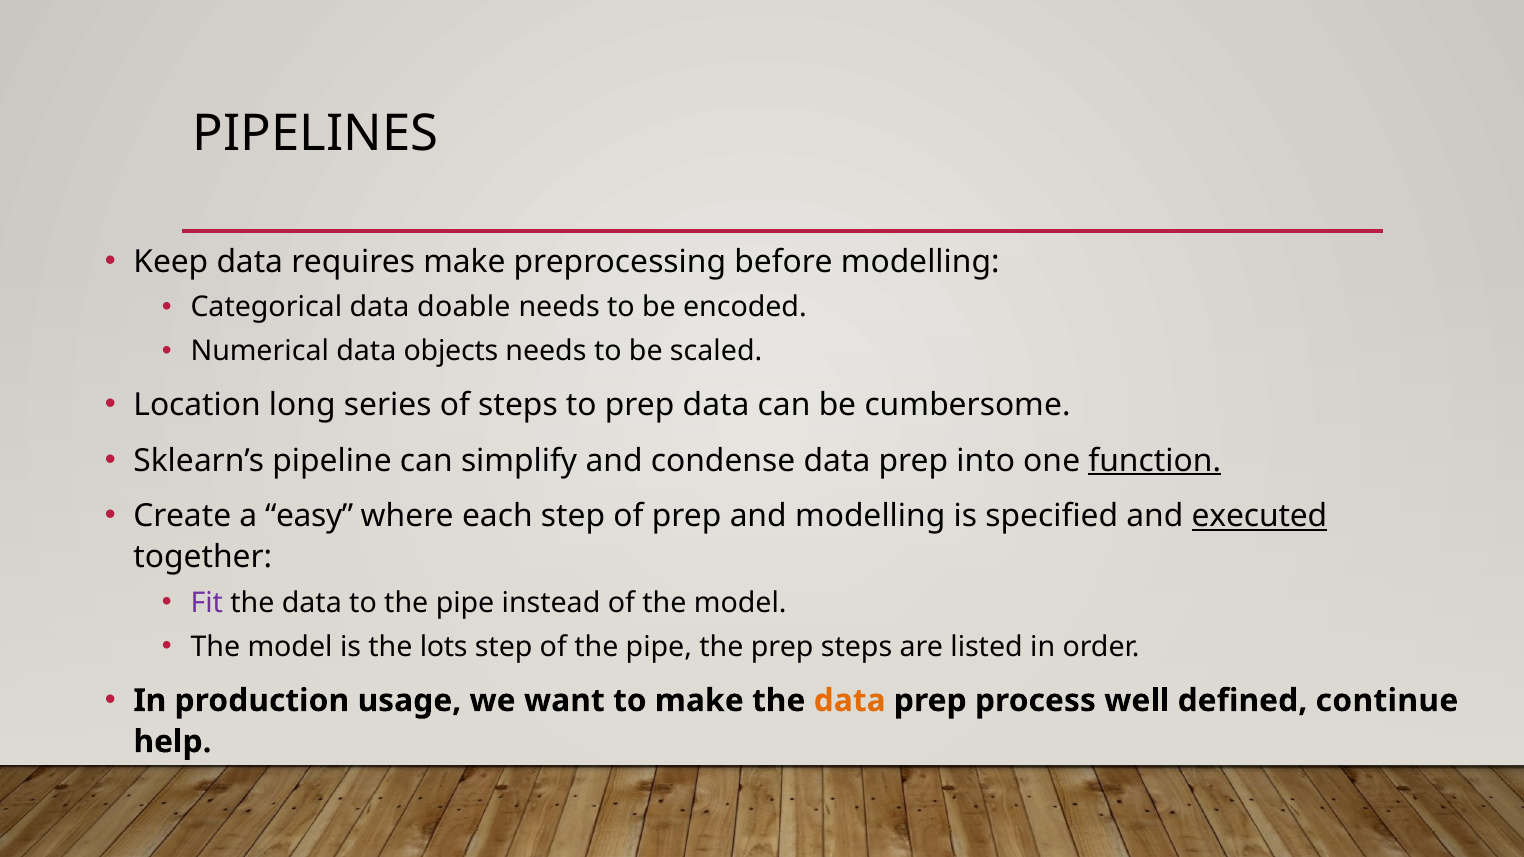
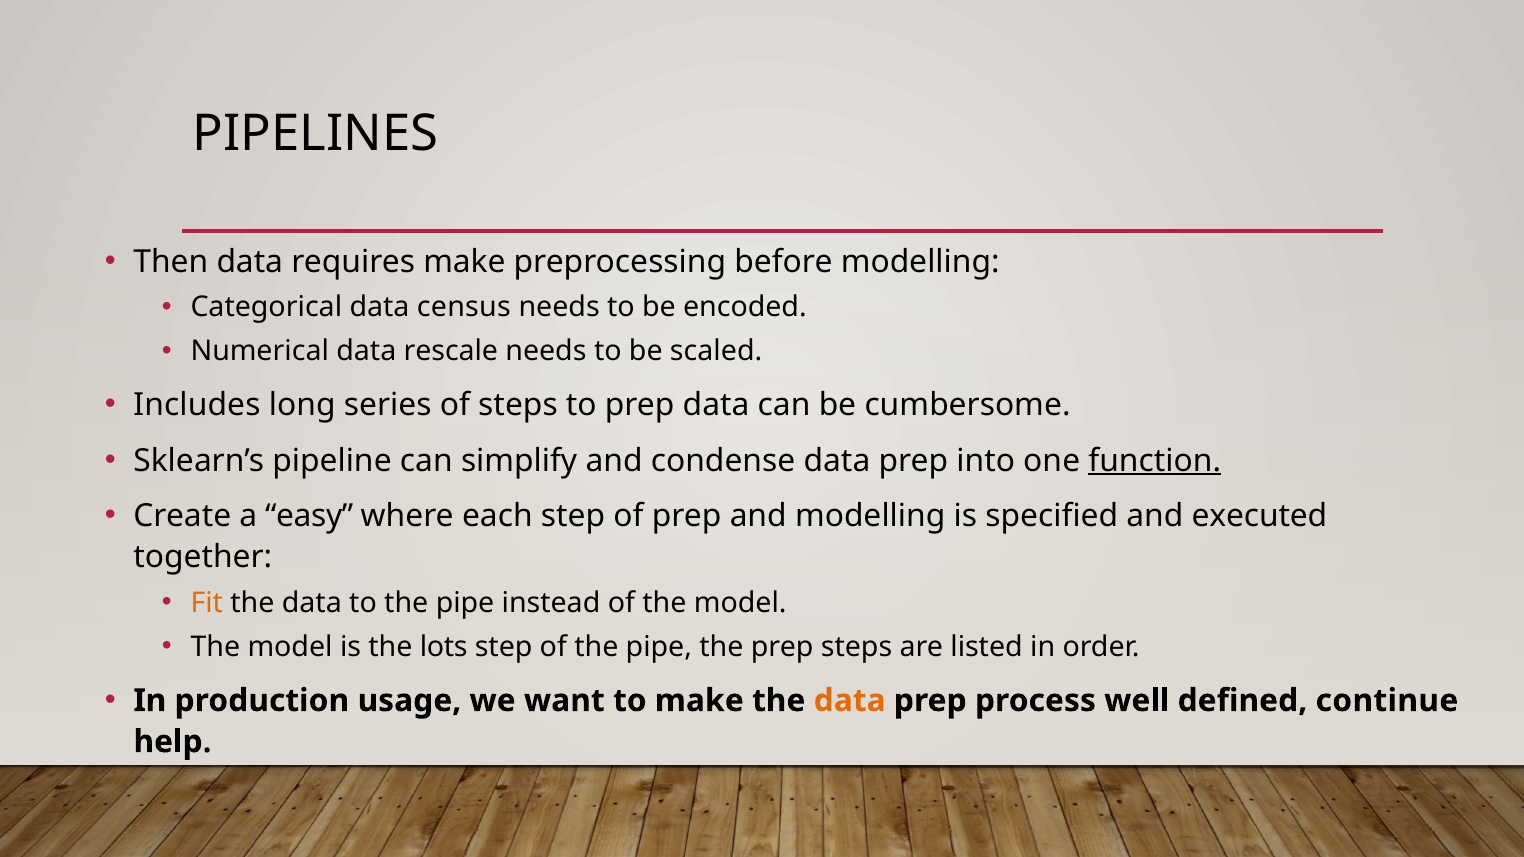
Keep: Keep -> Then
doable: doable -> census
objects: objects -> rescale
Location: Location -> Includes
executed underline: present -> none
Fit colour: purple -> orange
